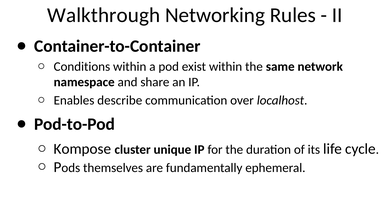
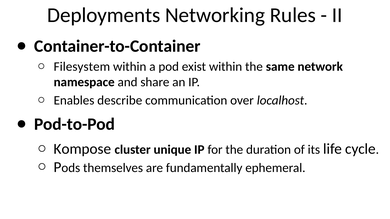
Walkthrough: Walkthrough -> Deployments
Conditions: Conditions -> Filesystem
